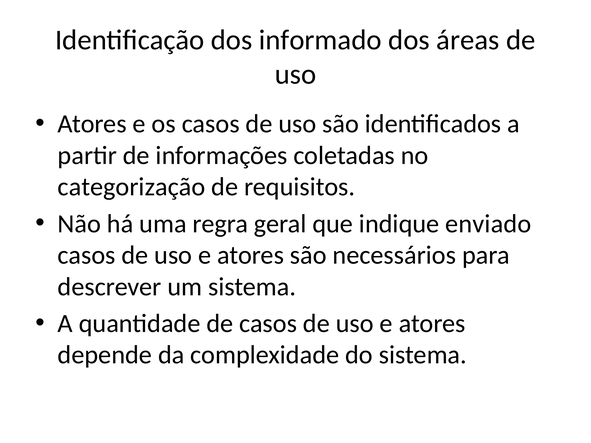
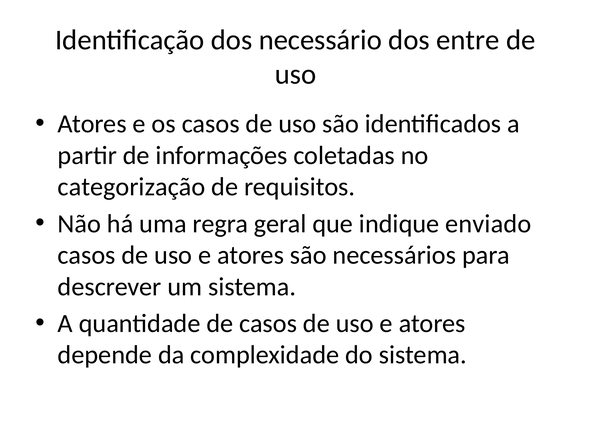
informado: informado -> necessário
áreas: áreas -> entre
